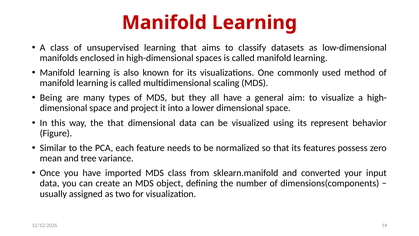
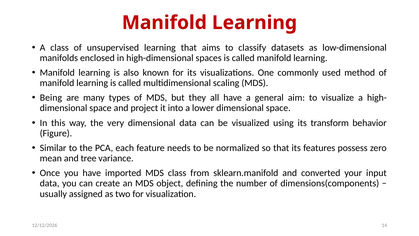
the that: that -> very
represent: represent -> transform
